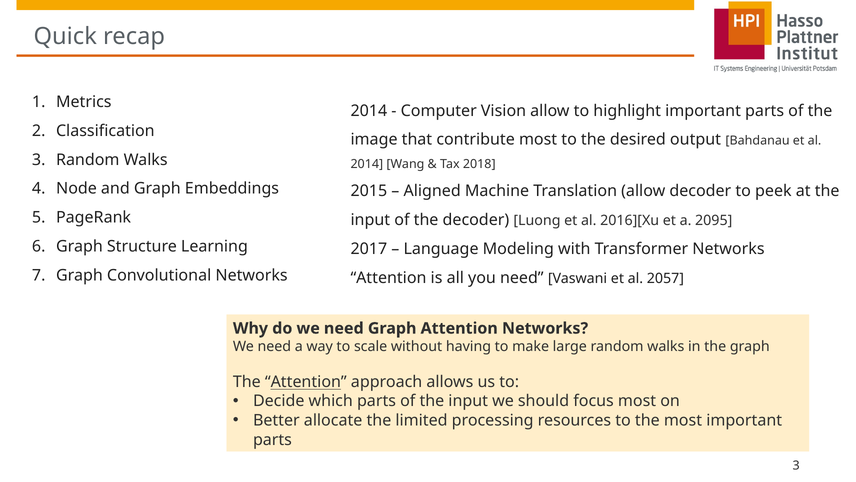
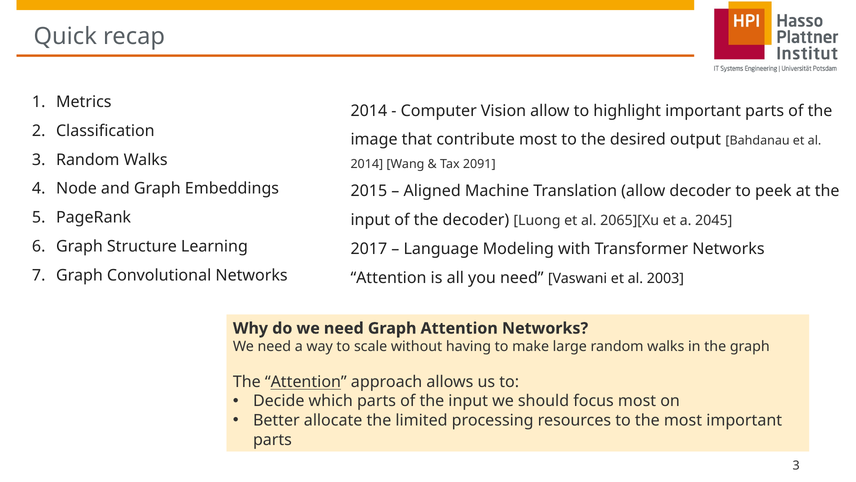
2018: 2018 -> 2091
2016][Xu: 2016][Xu -> 2065][Xu
2095: 2095 -> 2045
2057: 2057 -> 2003
